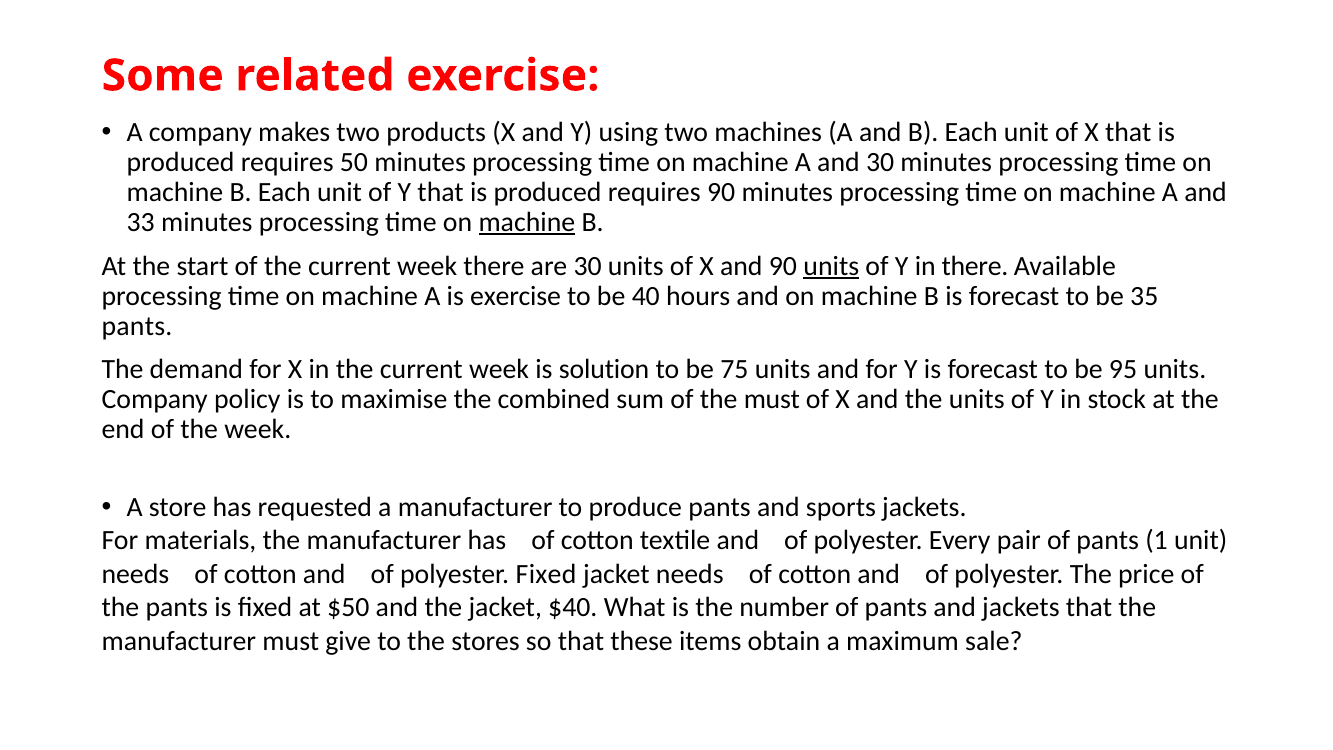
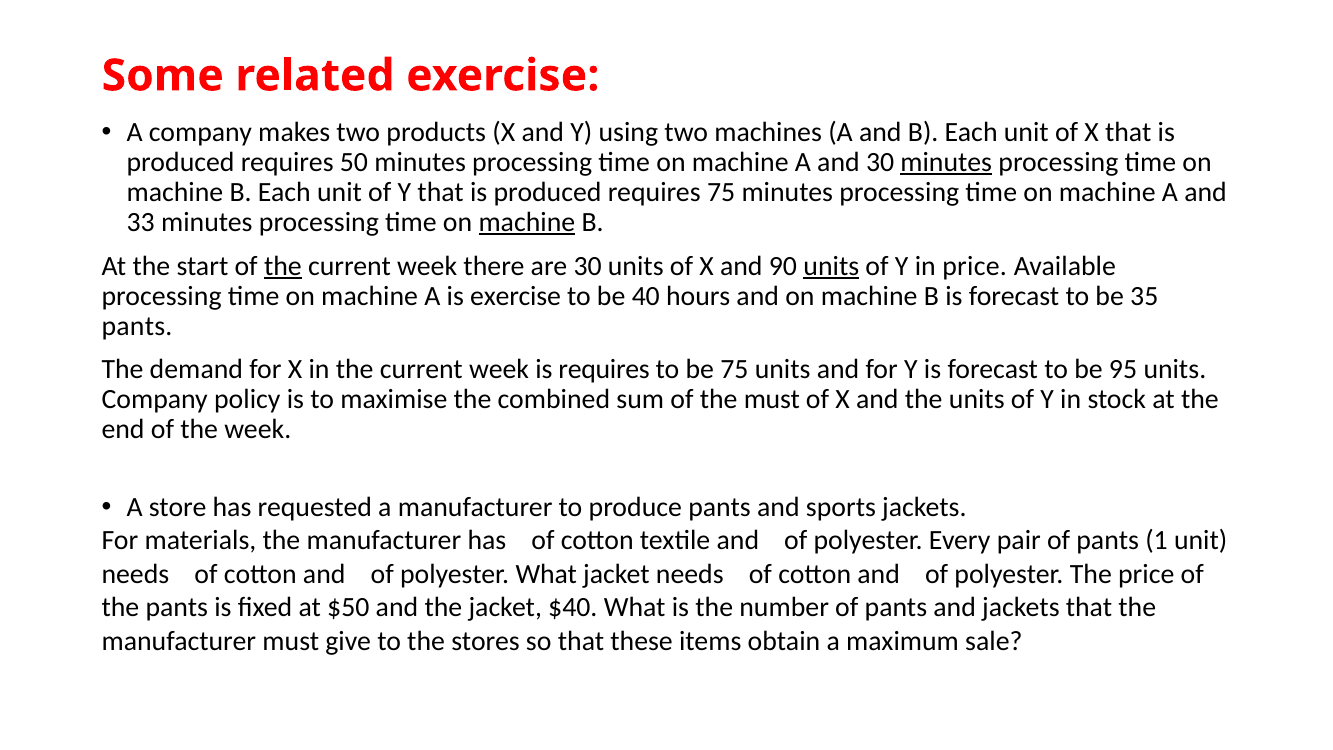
minutes at (946, 162) underline: none -> present
requires 90: 90 -> 75
the at (283, 266) underline: none -> present
in there: there -> price
is solution: solution -> requires
polyester Fixed: Fixed -> What
